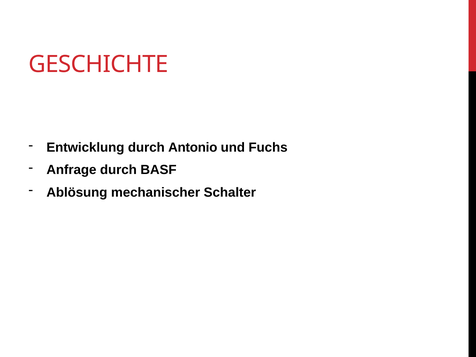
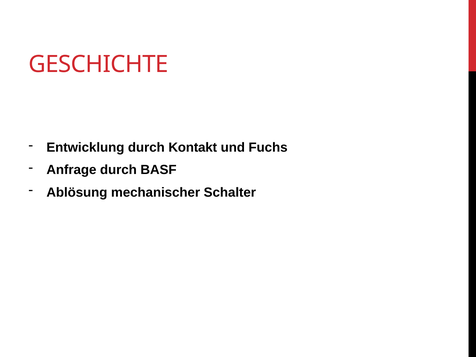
Antonio: Antonio -> Kontakt
